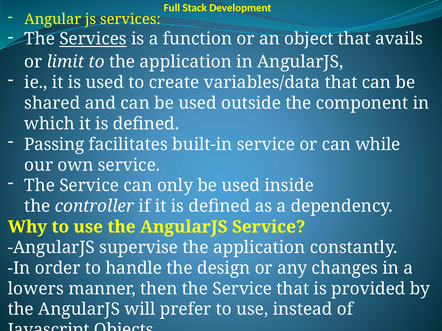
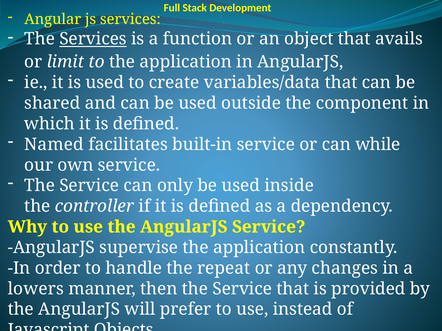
Passing: Passing -> Named
design: design -> repeat
